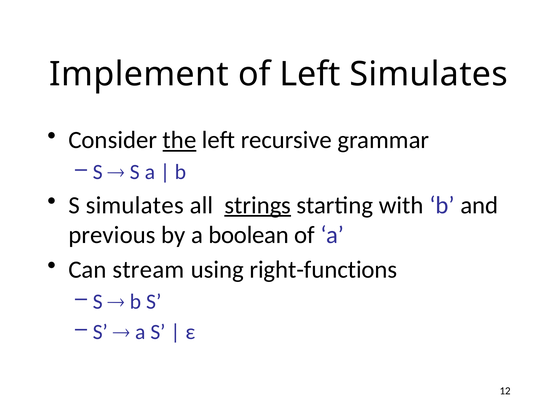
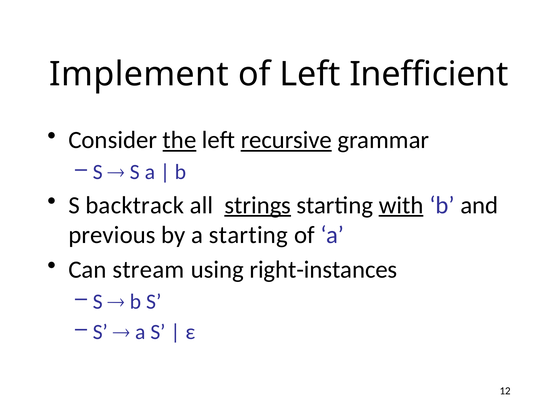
Left Simulates: Simulates -> Inefficient
recursive underline: none -> present
S simulates: simulates -> backtrack
with underline: none -> present
a boolean: boolean -> starting
right-functions: right-functions -> right-instances
